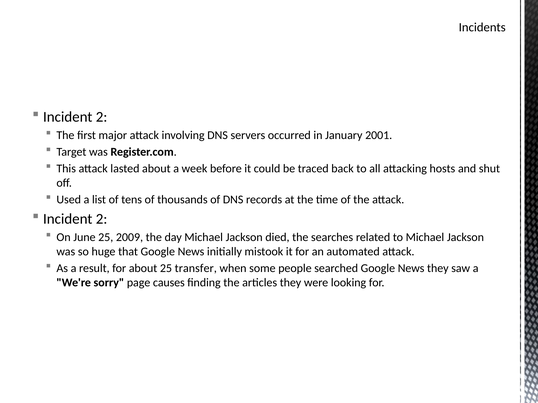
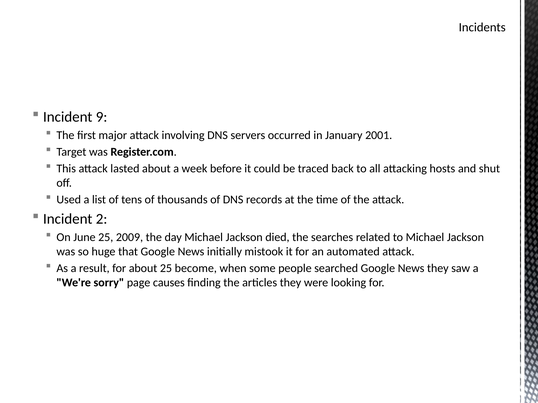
2 at (102, 117): 2 -> 9
transfer: transfer -> become
